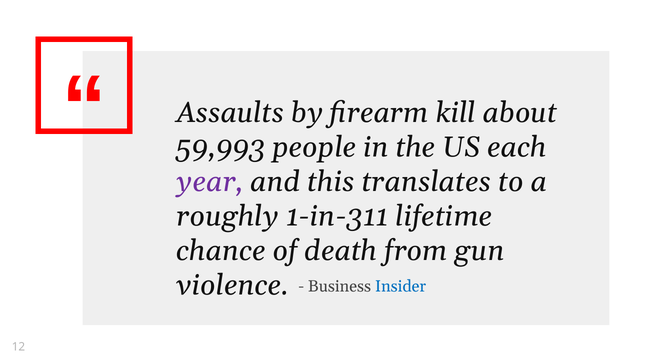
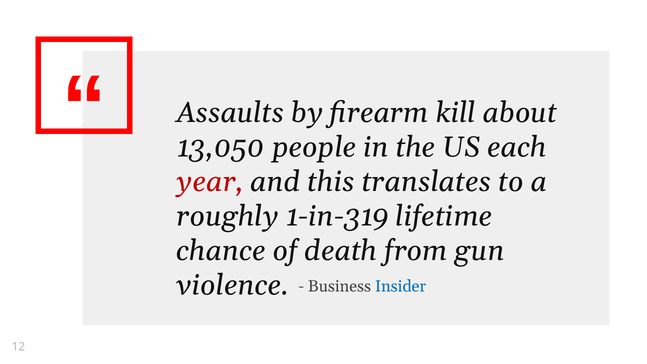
59,993: 59,993 -> 13,050
year colour: purple -> red
1-in-311: 1-in-311 -> 1-in-319
